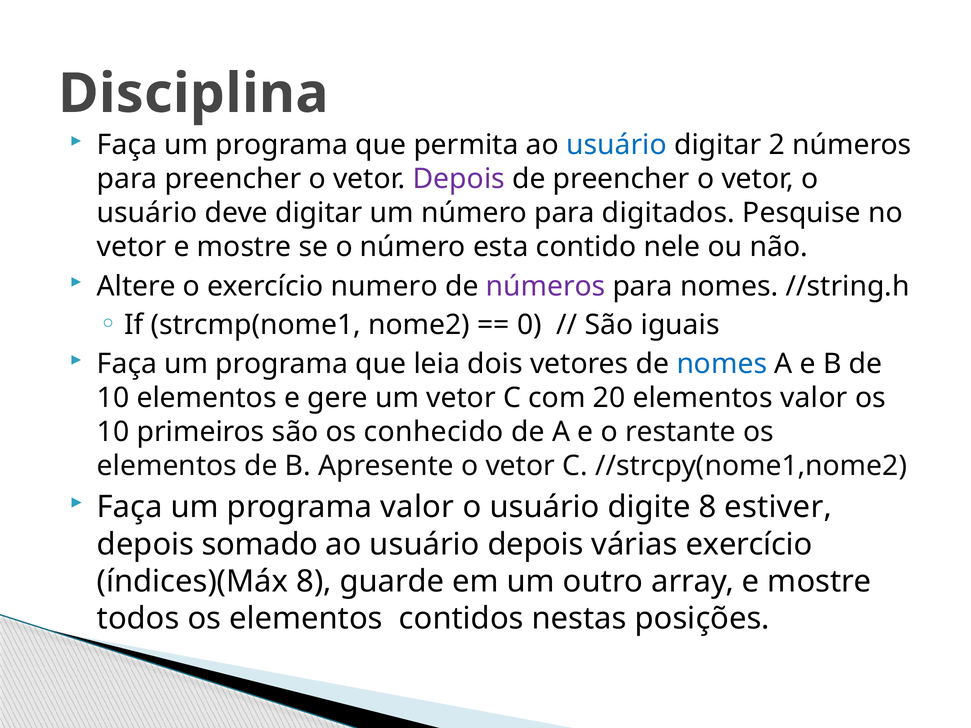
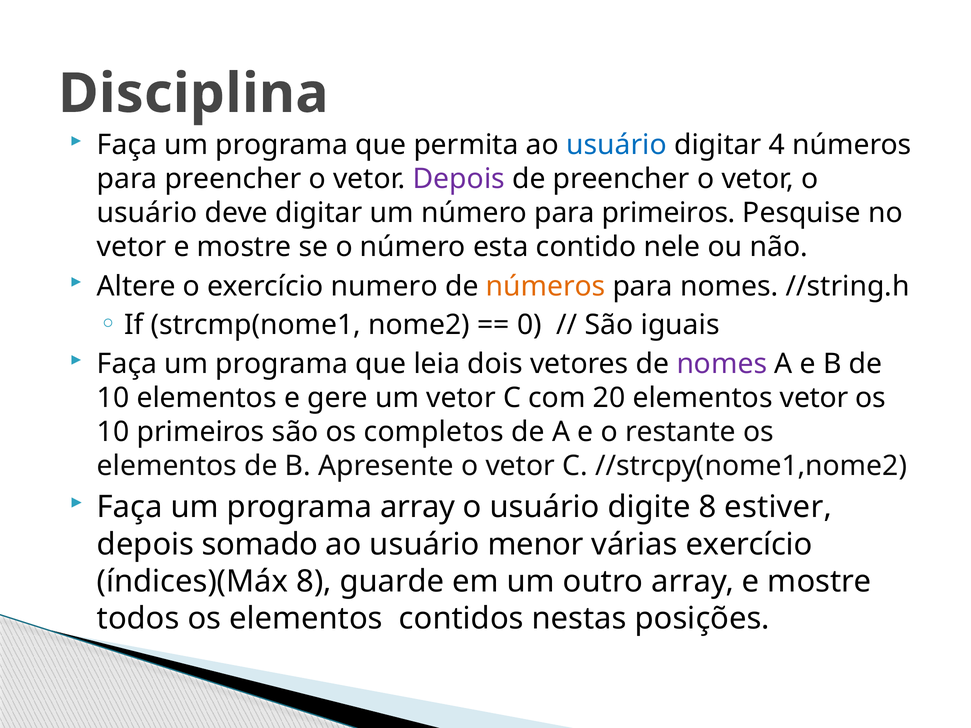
2: 2 -> 4
para digitados: digitados -> primeiros
números at (546, 286) colour: purple -> orange
nomes at (722, 364) colour: blue -> purple
elementos valor: valor -> vetor
conhecido: conhecido -> completos
programa valor: valor -> array
usuário depois: depois -> menor
